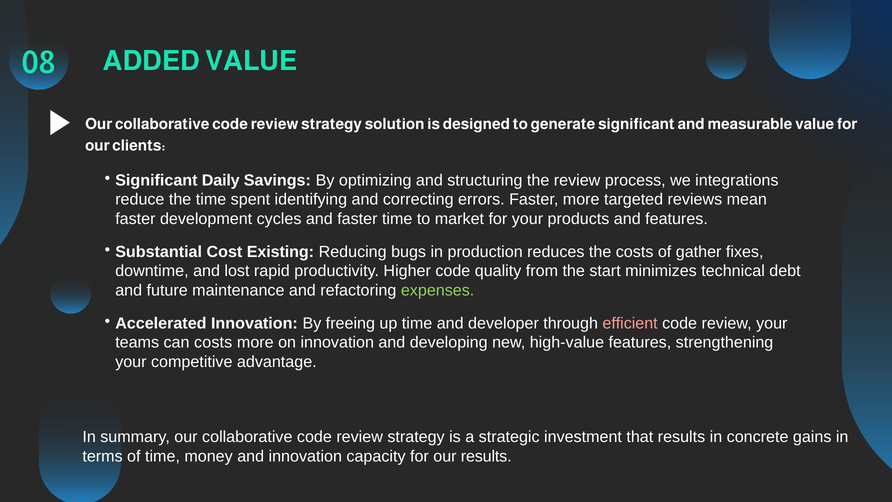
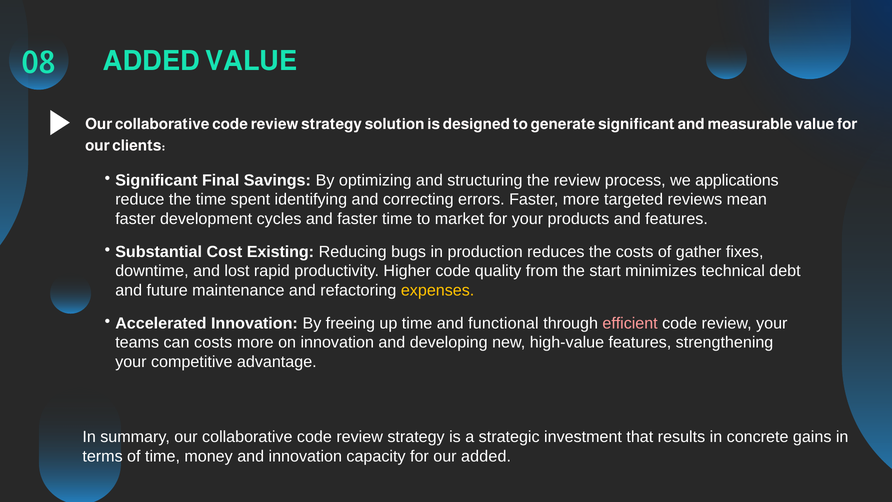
Daily: Daily -> Final
integrations: integrations -> applications
expenses colour: light green -> yellow
developer: developer -> functional
our results: results -> added
